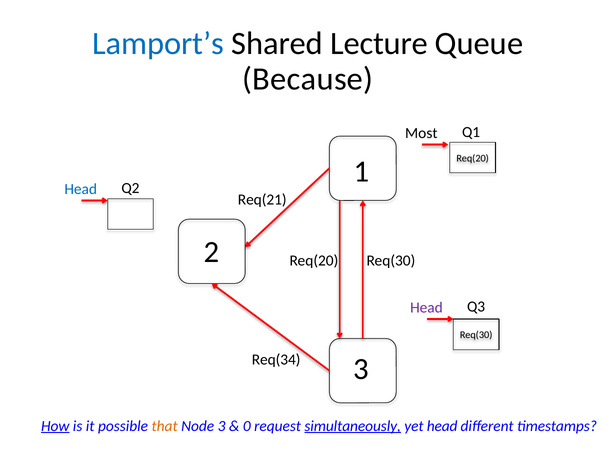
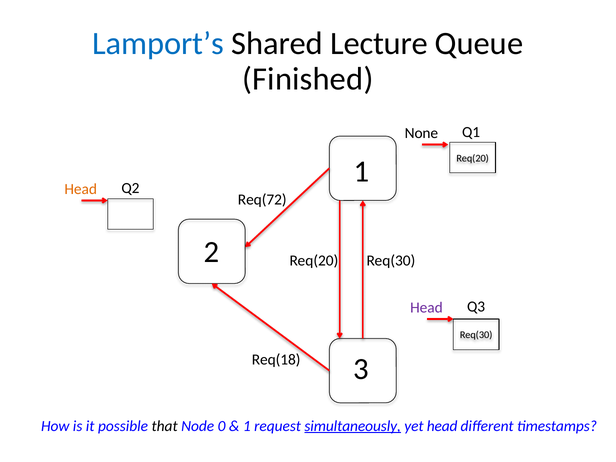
Because: Because -> Finished
Most: Most -> None
Head at (81, 189) colour: blue -> orange
Req(21: Req(21 -> Req(72
Req(34: Req(34 -> Req(18
How underline: present -> none
that colour: orange -> black
Node 3: 3 -> 0
0 at (247, 426): 0 -> 1
